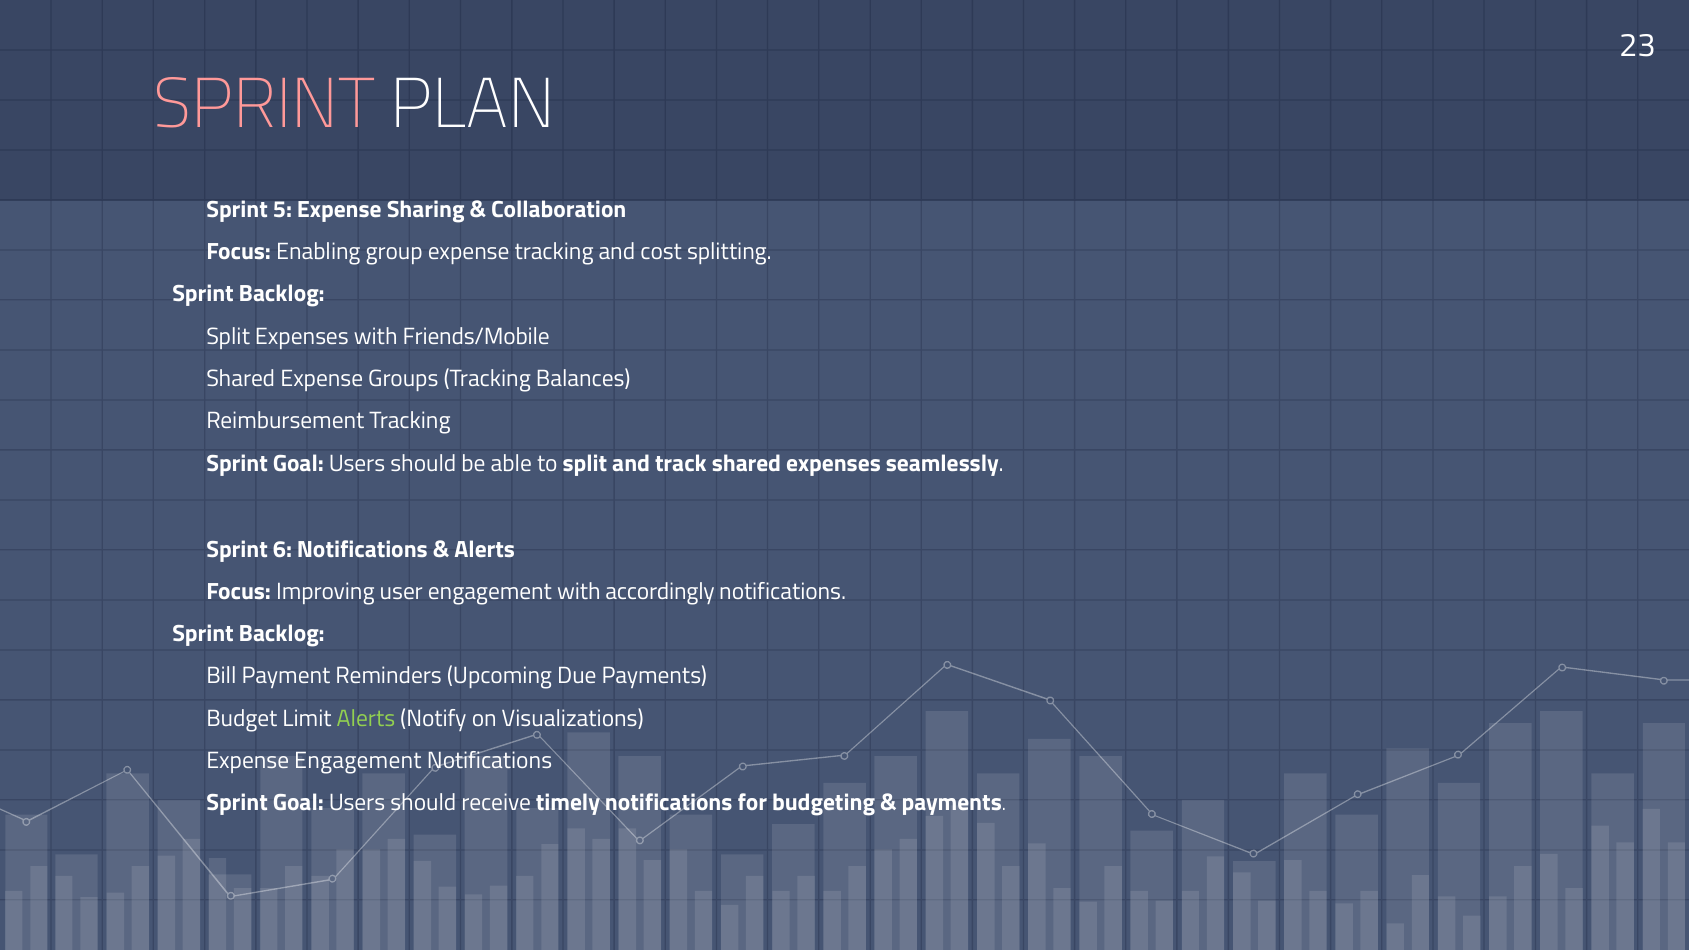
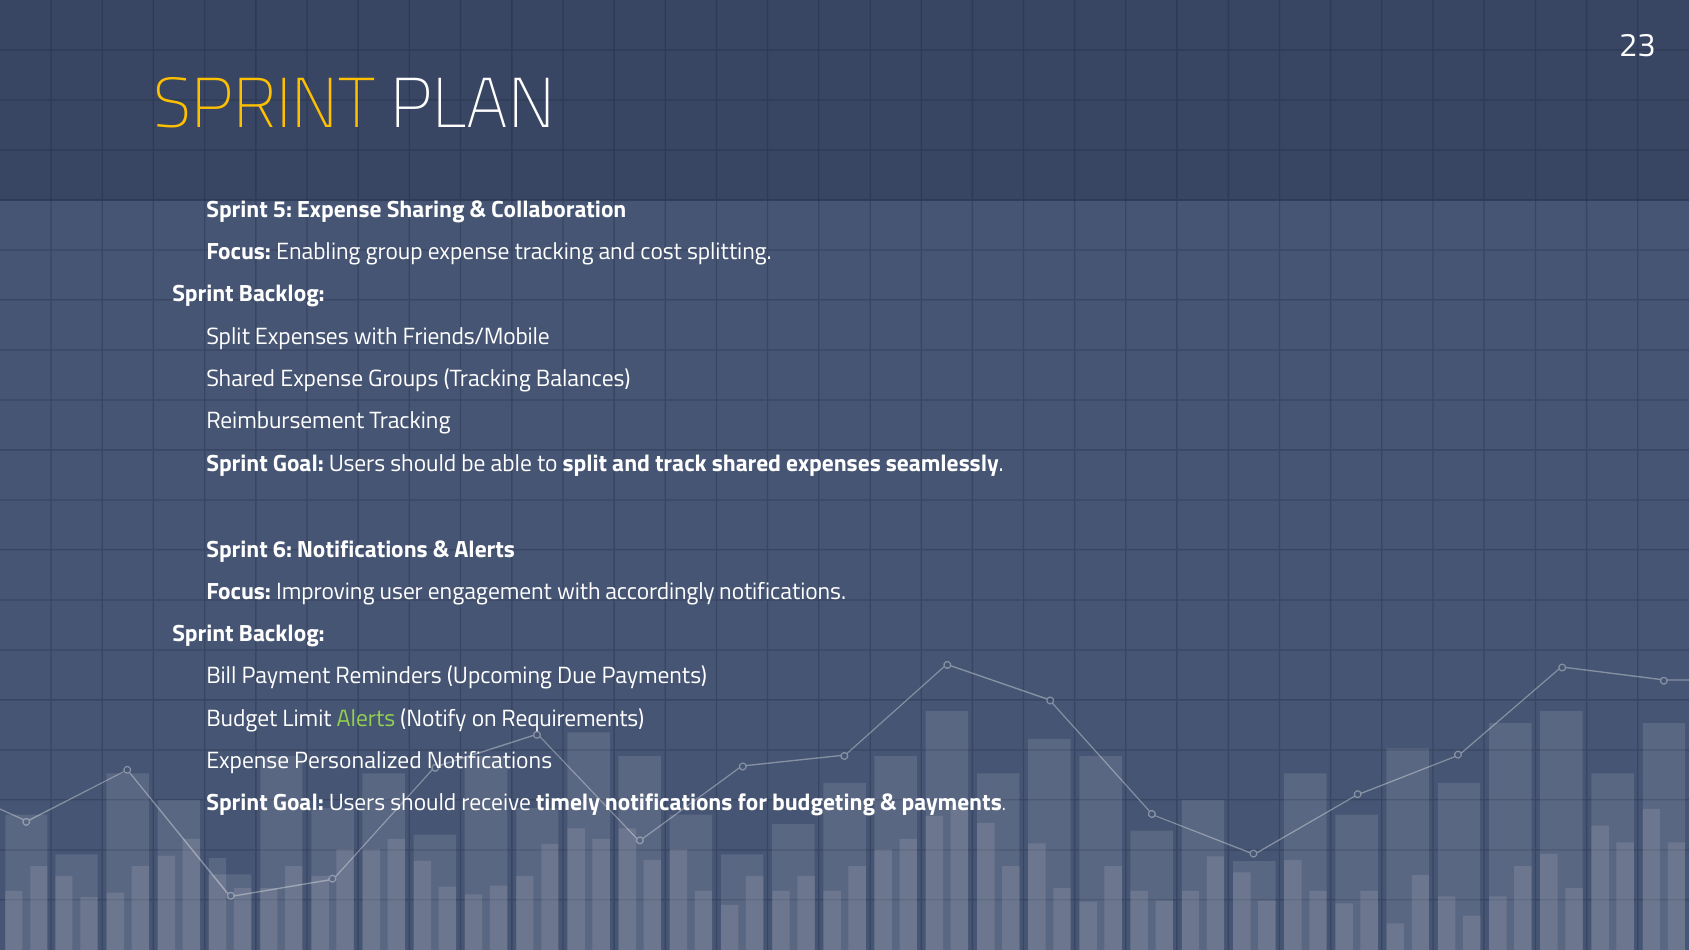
SPRINT at (265, 104) colour: pink -> yellow
Visualizations: Visualizations -> Requirements
Engagement at (358, 761): Engagement -> Personalized
